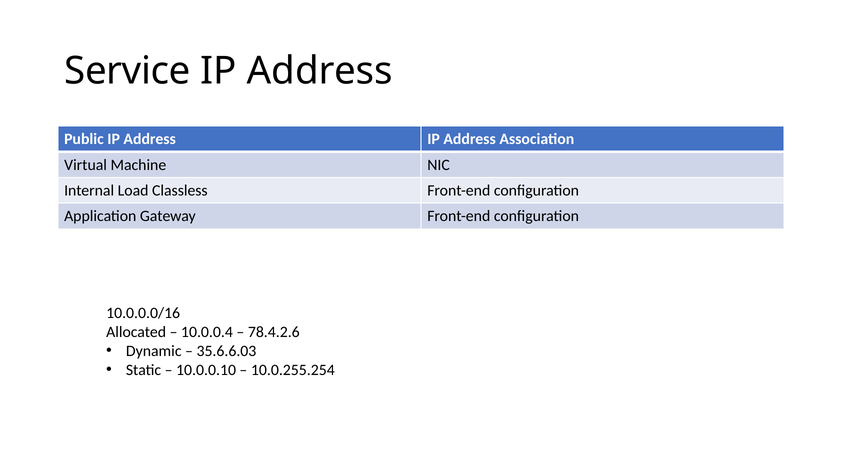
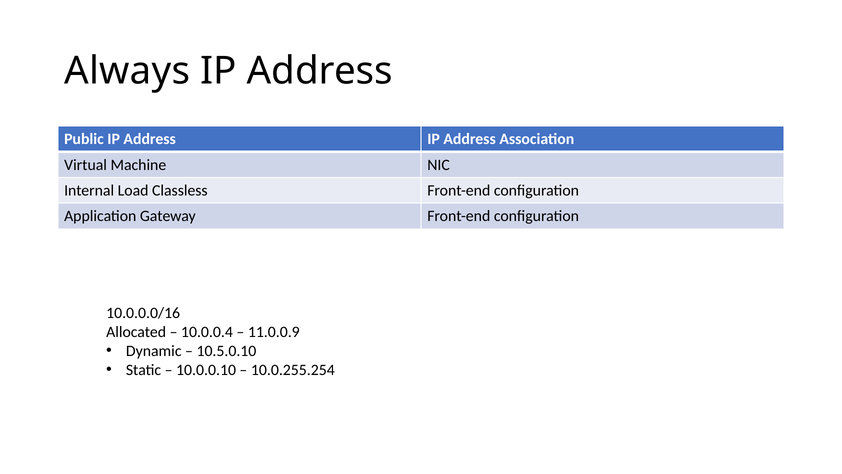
Service: Service -> Always
78.4.2.6: 78.4.2.6 -> 11.0.0.9
35.6.6.03: 35.6.6.03 -> 10.5.0.10
